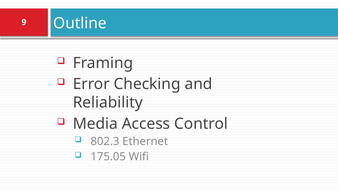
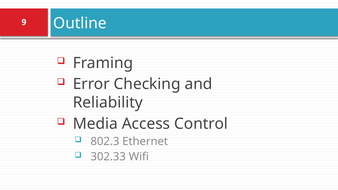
175.05: 175.05 -> 302.33
